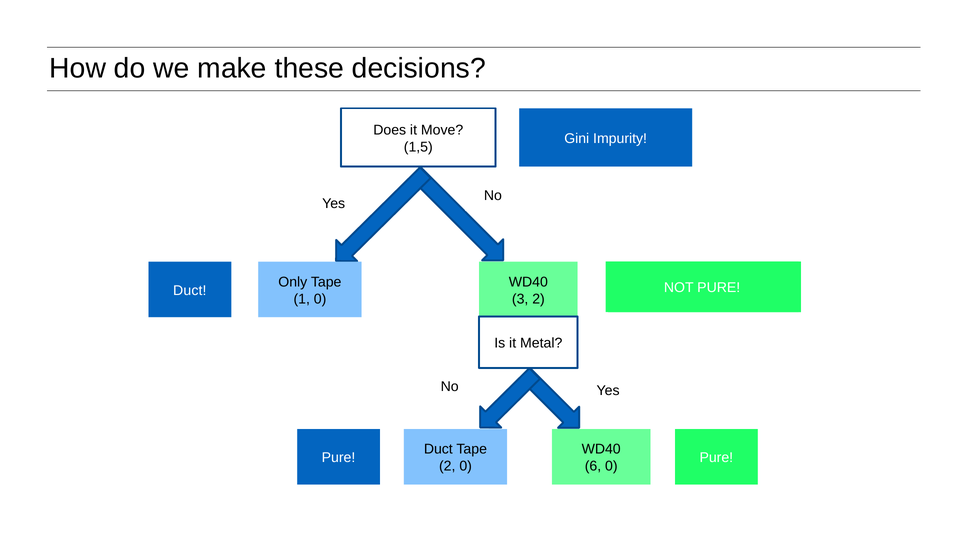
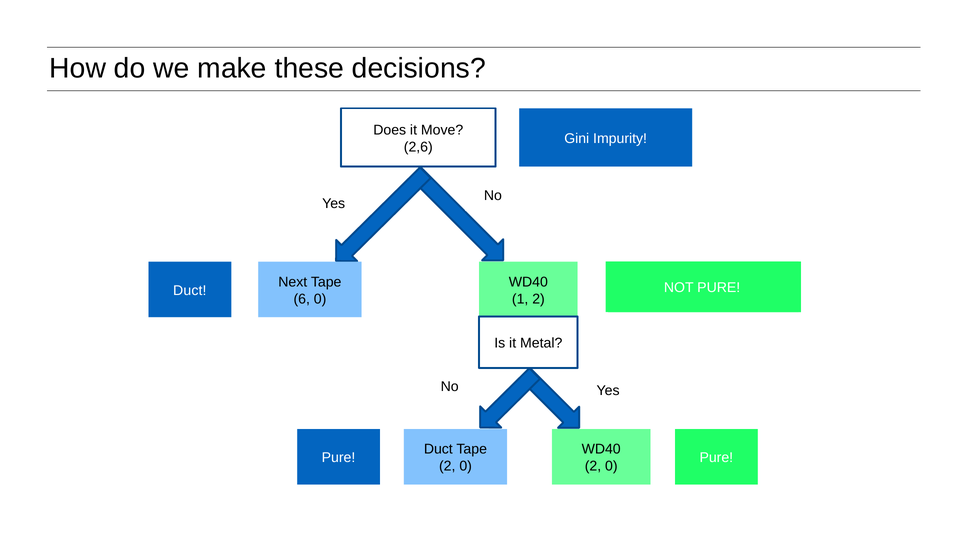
1,5: 1,5 -> 2,6
Only: Only -> Next
1: 1 -> 6
3: 3 -> 1
6 at (593, 466): 6 -> 2
